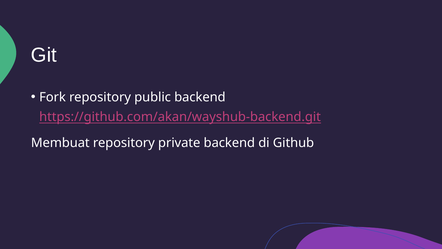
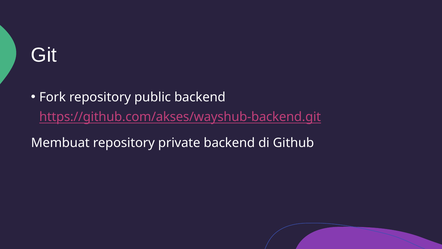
https://github.com/akan/wayshub-backend.git: https://github.com/akan/wayshub-backend.git -> https://github.com/akses/wayshub-backend.git
